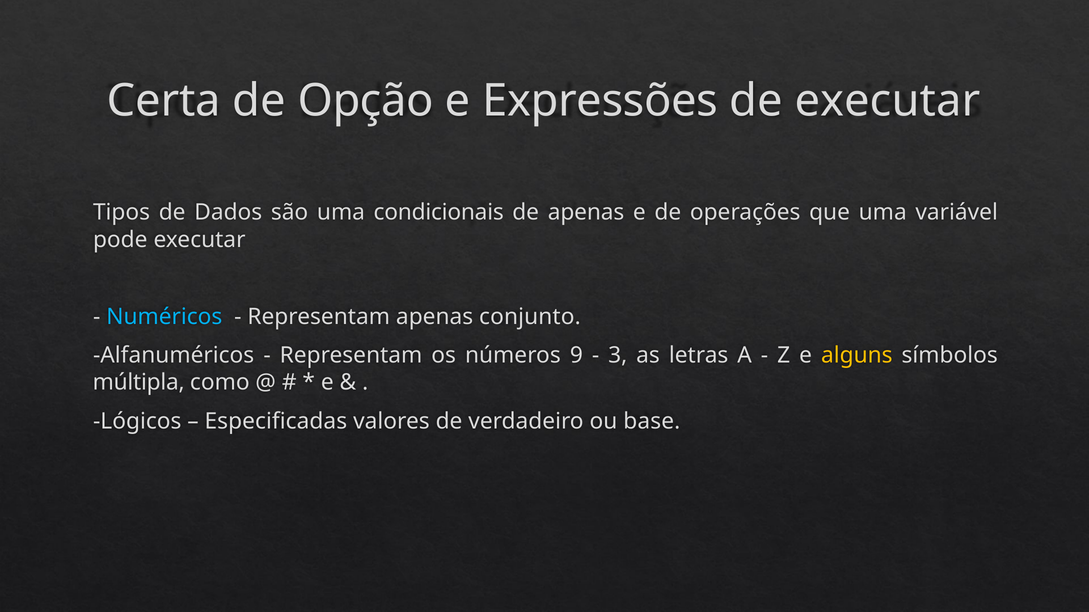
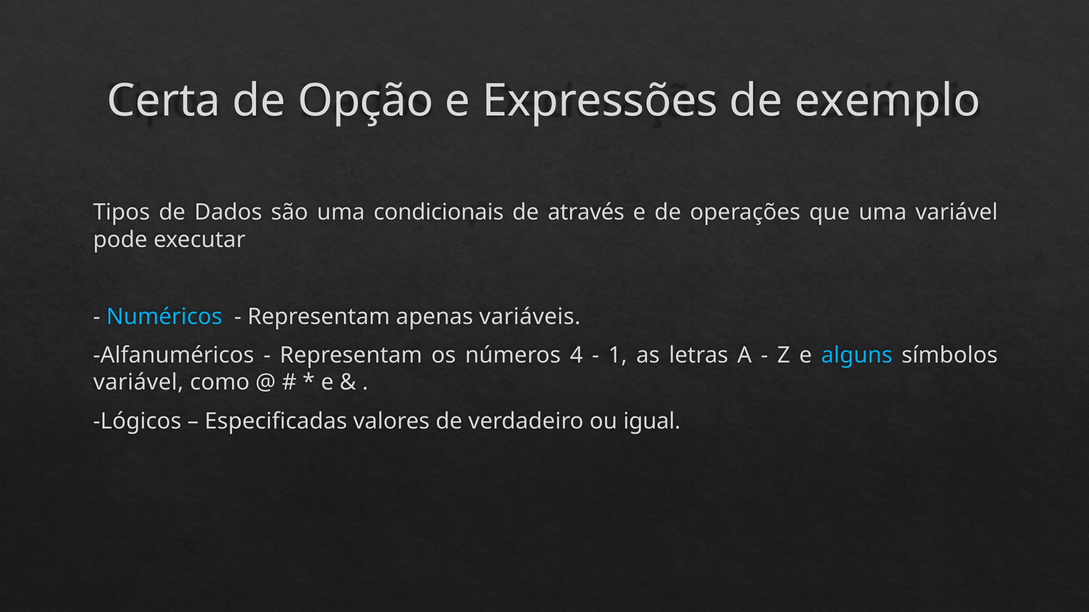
de executar: executar -> exemplo
de apenas: apenas -> através
conjunto: conjunto -> variáveis
9: 9 -> 4
3: 3 -> 1
alguns colour: yellow -> light blue
múltipla at (139, 383): múltipla -> variável
base: base -> igual
